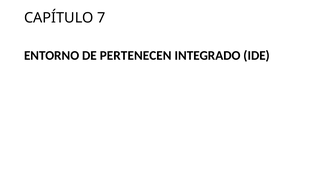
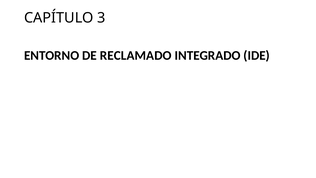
7: 7 -> 3
PERTENECEN: PERTENECEN -> RECLAMADO
